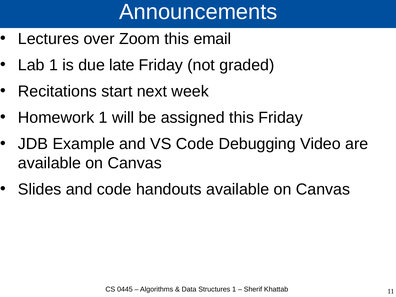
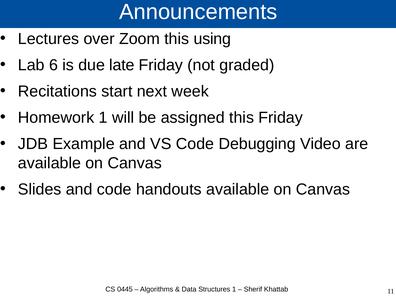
email: email -> using
Lab 1: 1 -> 6
